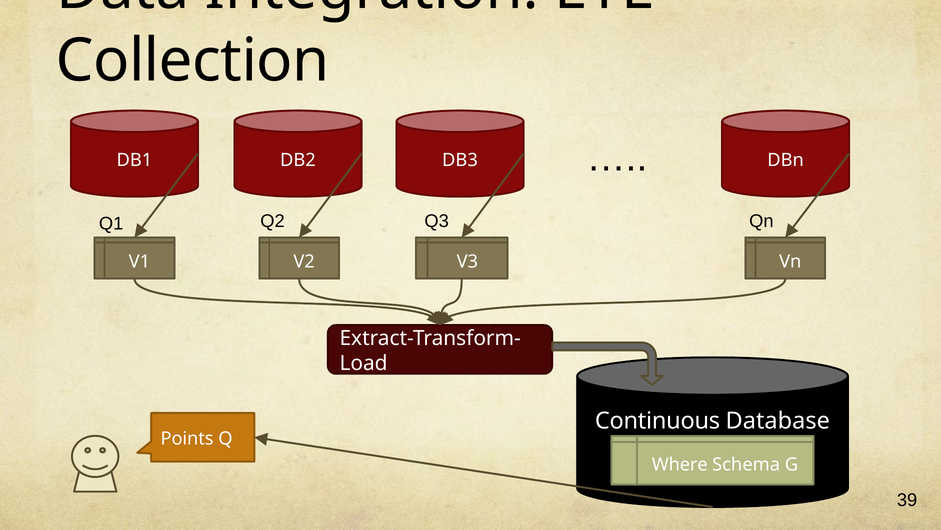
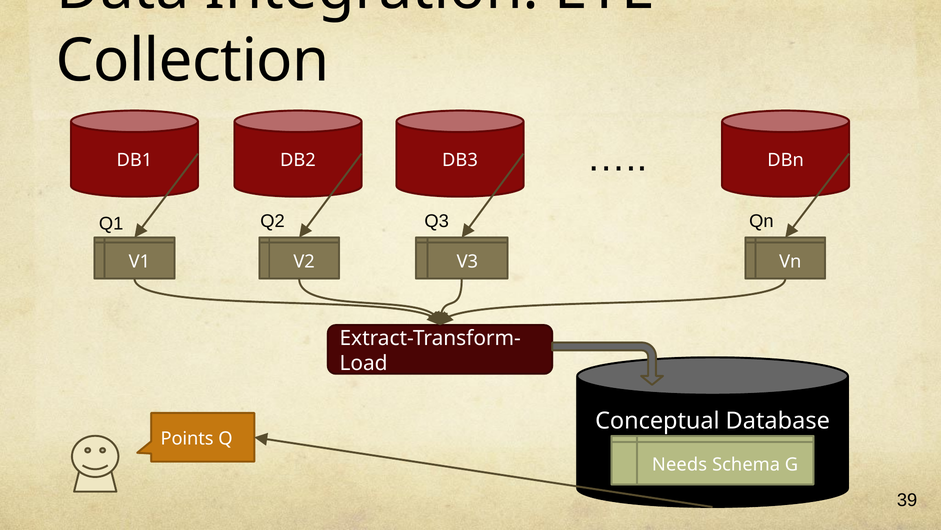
Continuous: Continuous -> Conceptual
Where: Where -> Needs
